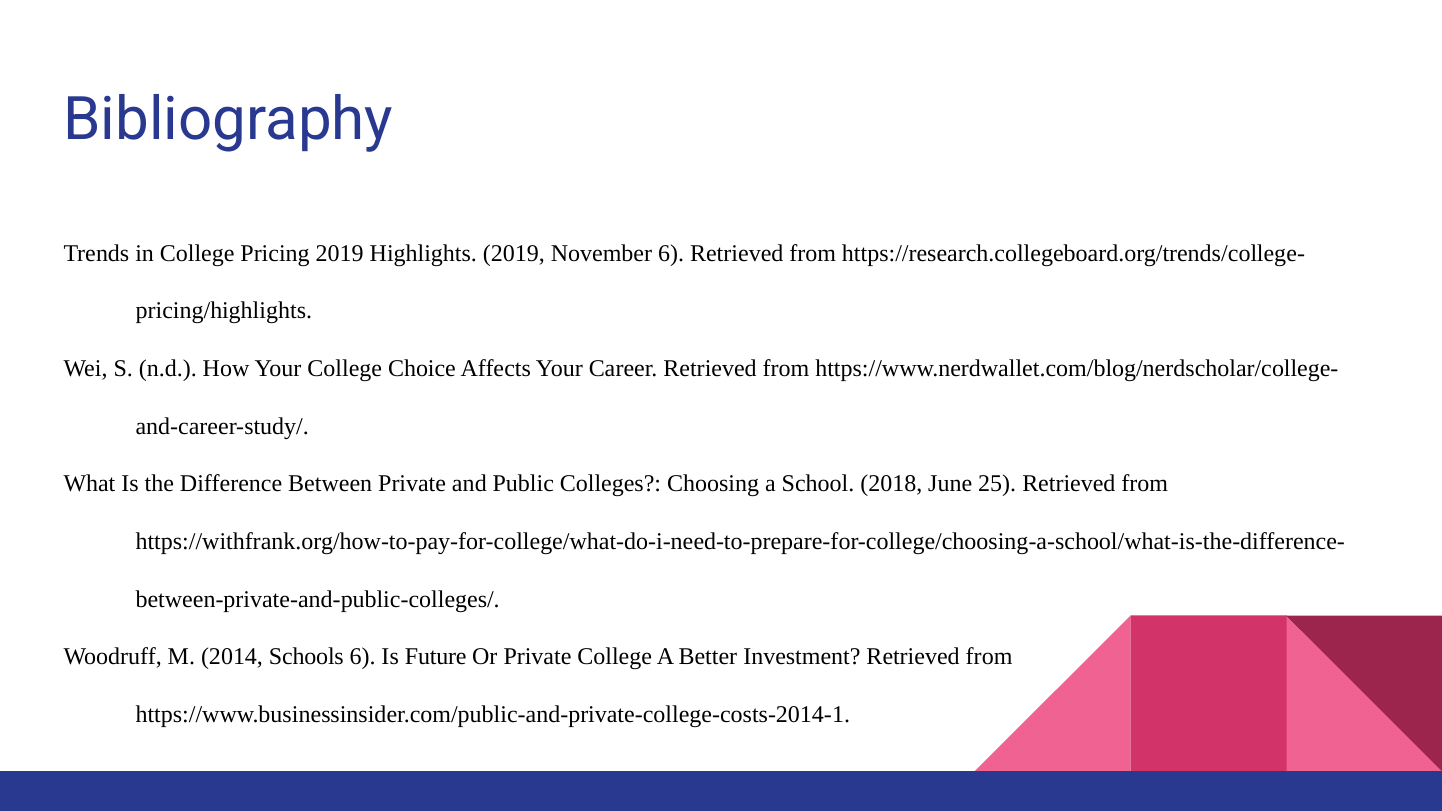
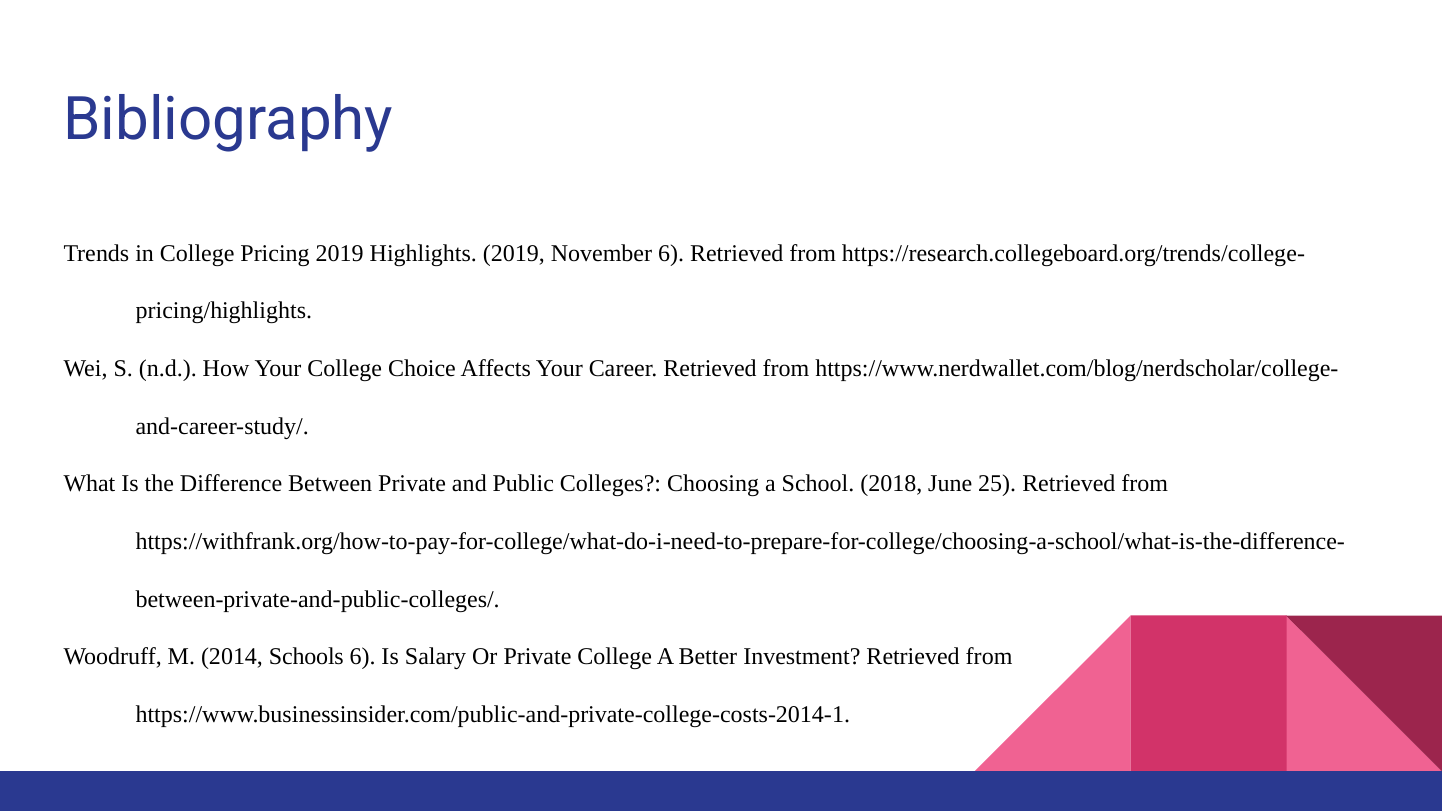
Future: Future -> Salary
